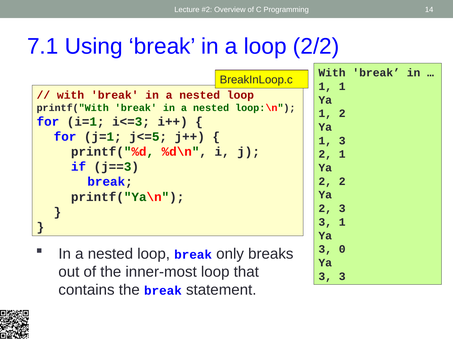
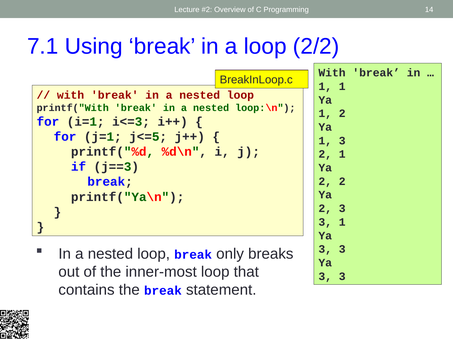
0 at (342, 250): 0 -> 3
